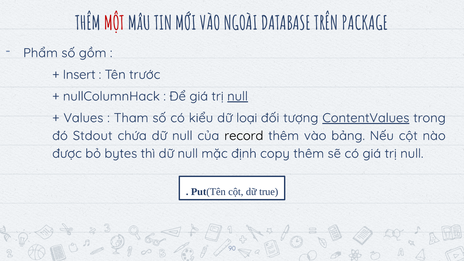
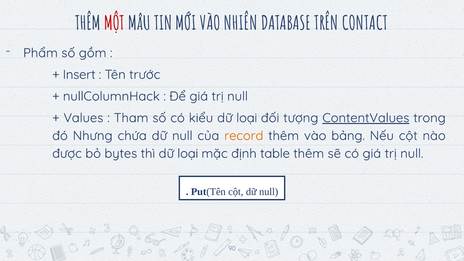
NGOÀI: NGOÀI -> NHIÊN
PACKAGE: PACKAGE -> CONTACT
null at (238, 96) underline: present -> none
Stdout: Stdout -> Nhưng
record colour: black -> orange
thì dữ null: null -> loại
copy: copy -> table
cột dữ true: true -> null
